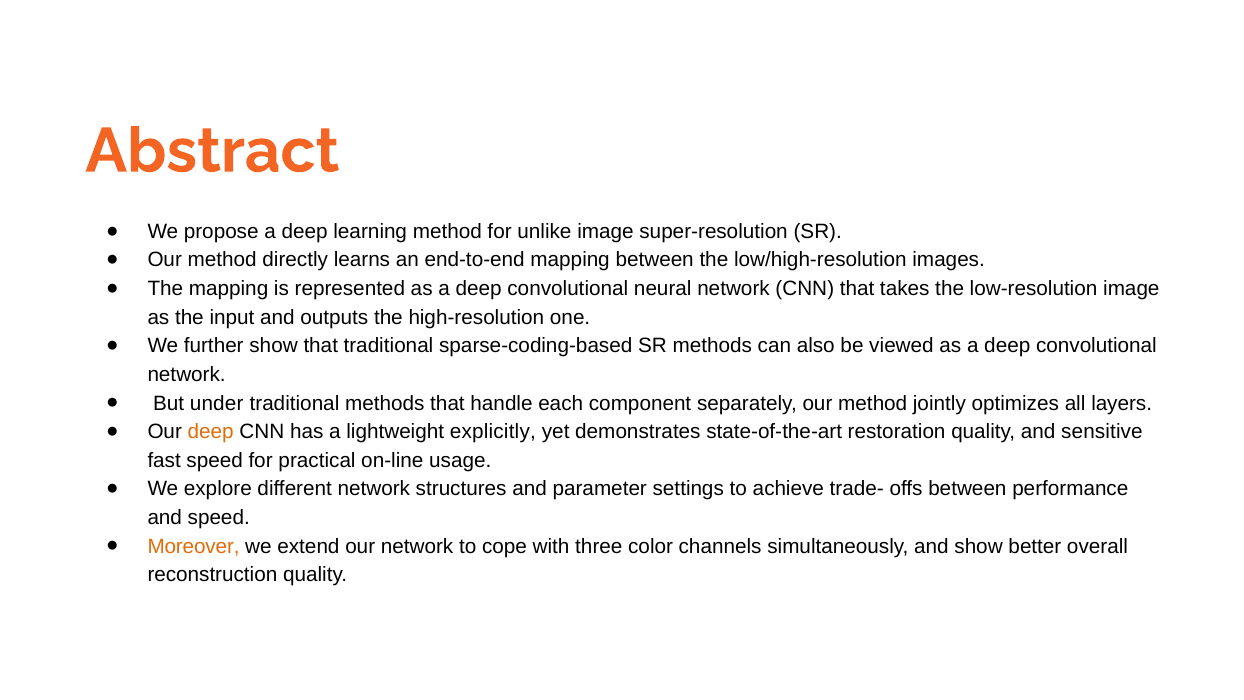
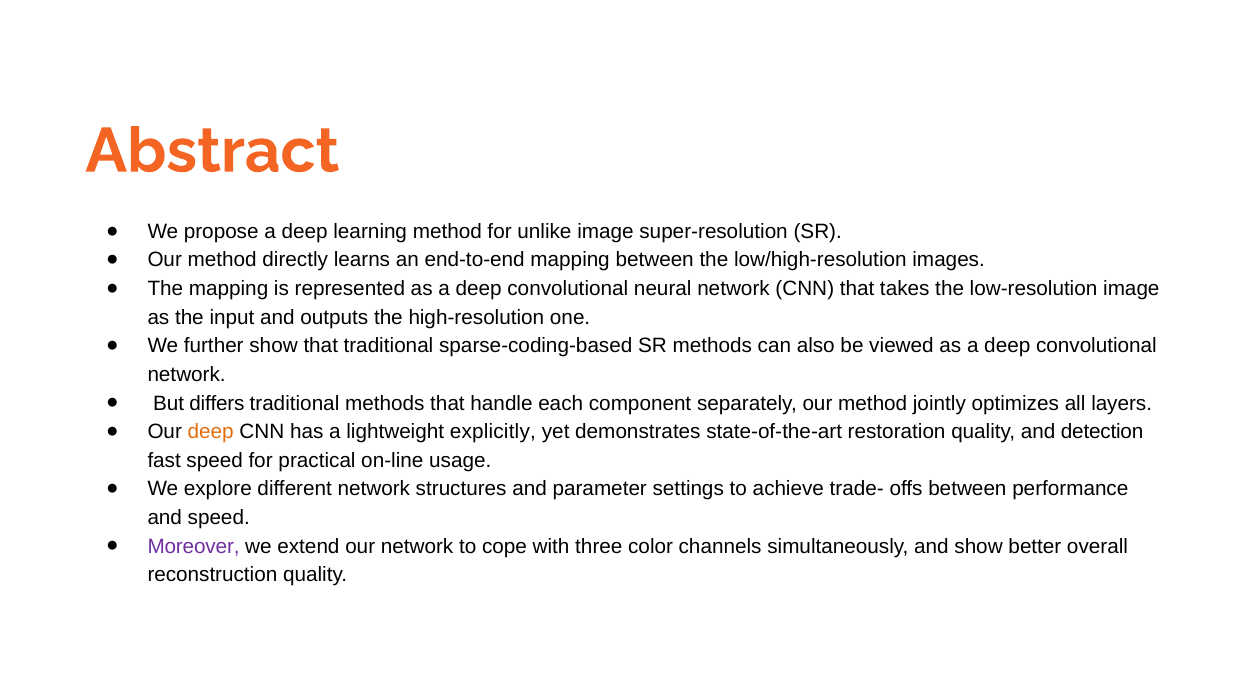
under: under -> differs
sensitive: sensitive -> detection
Moreover colour: orange -> purple
